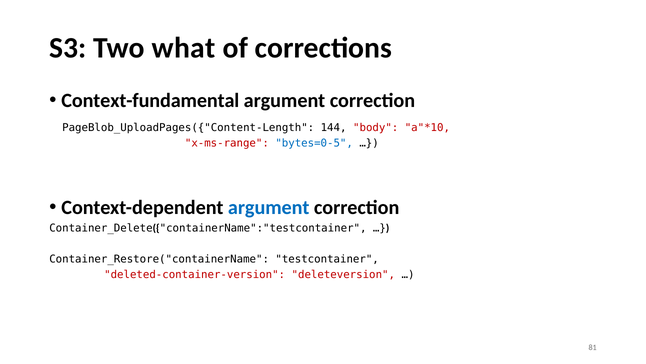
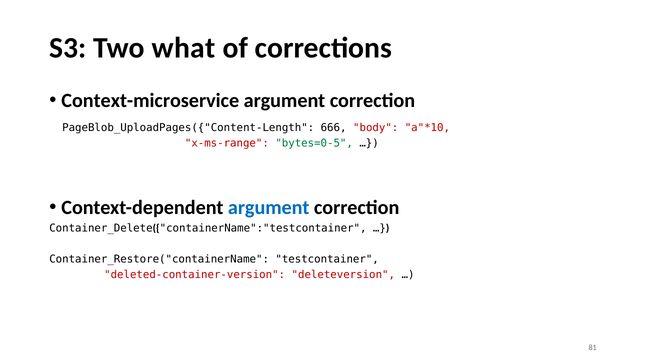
Context-fundamental: Context-fundamental -> Context-microservice
144: 144 -> 666
bytes=0-5 colour: blue -> green
